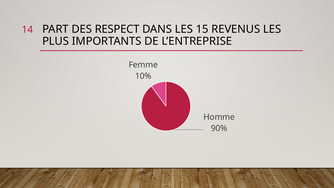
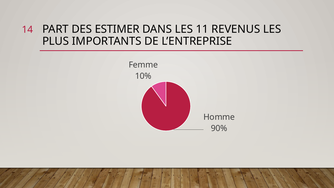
RESPECT: RESPECT -> ESTIMER
15: 15 -> 11
